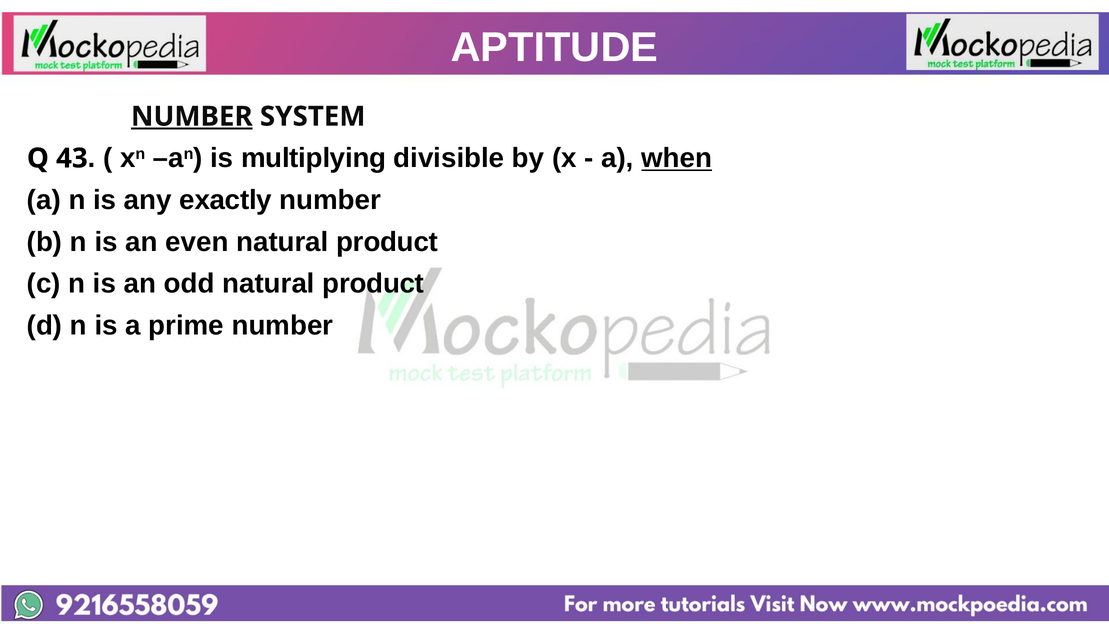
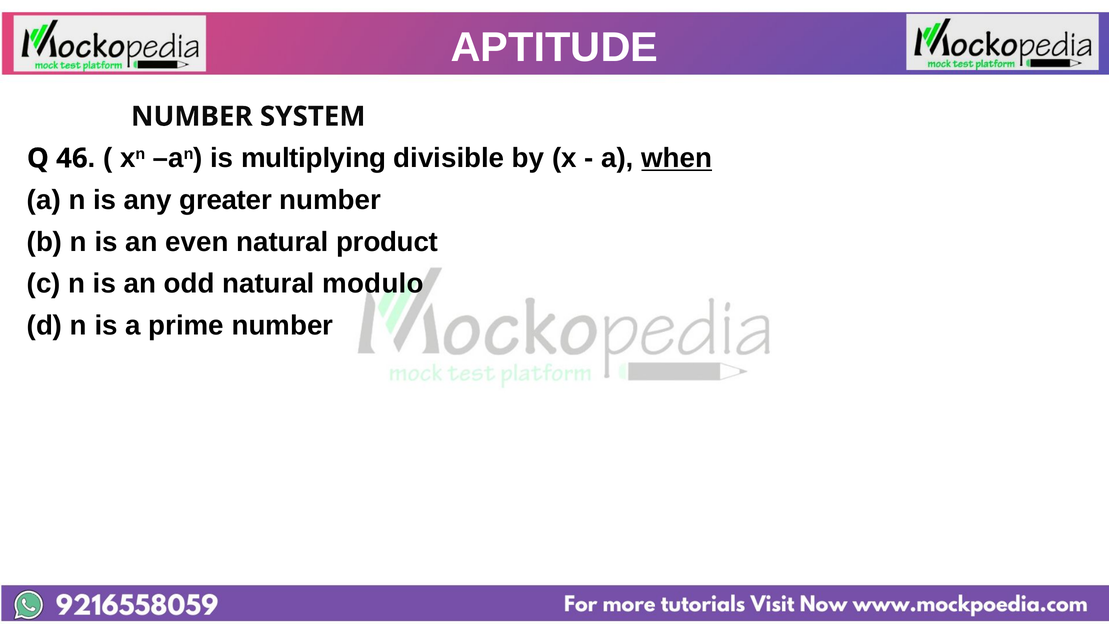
NUMBER at (192, 116) underline: present -> none
43: 43 -> 46
exactly: exactly -> greater
odd natural product: product -> modulo
